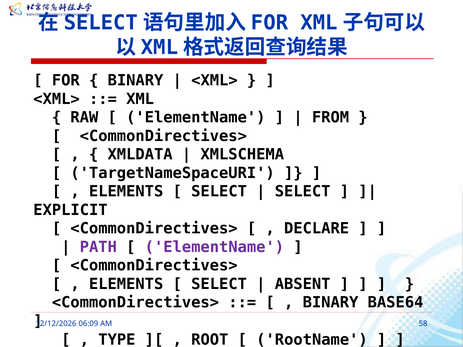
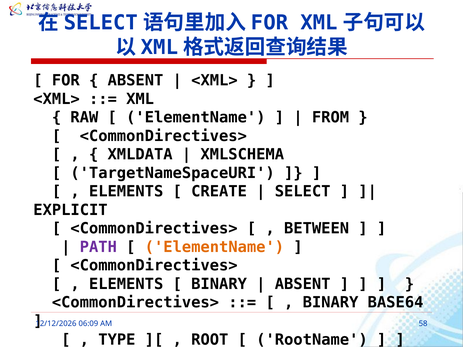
BINARY at (135, 81): BINARY -> ABSENT
SELECT at (219, 192): SELECT -> CREATE
DECLARE: DECLARE -> BETWEEN
ElementName at (214, 247) colour: purple -> orange
SELECT at (219, 284): SELECT -> BINARY
